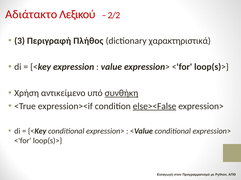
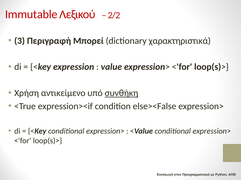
Αδιάτακτο: Αδιάτακτο -> Immutable
Πλήθος: Πλήθος -> Μπορεί
else><False underline: present -> none
